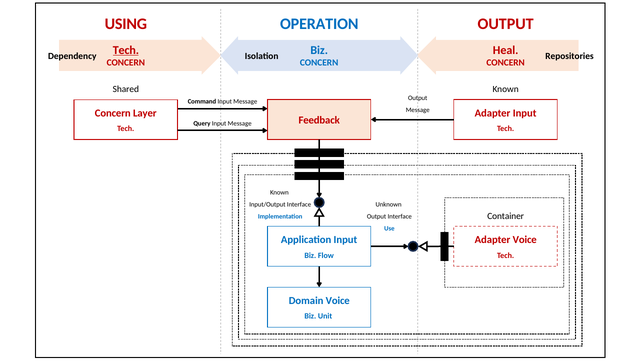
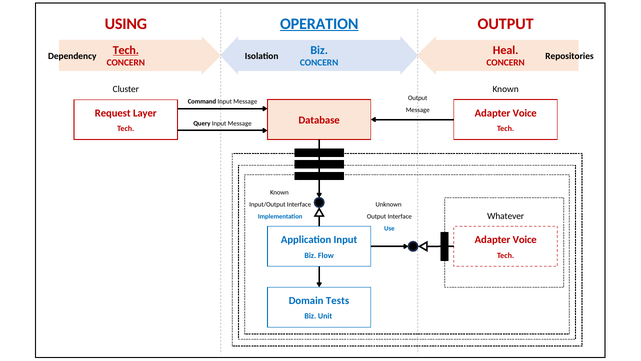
OPERATION underline: none -> present
Shared: Shared -> Cluster
Concern at (113, 113): Concern -> Request
Input at (525, 113): Input -> Voice
Feedback: Feedback -> Database
Container: Container -> Whatever
Domain Voice: Voice -> Tests
